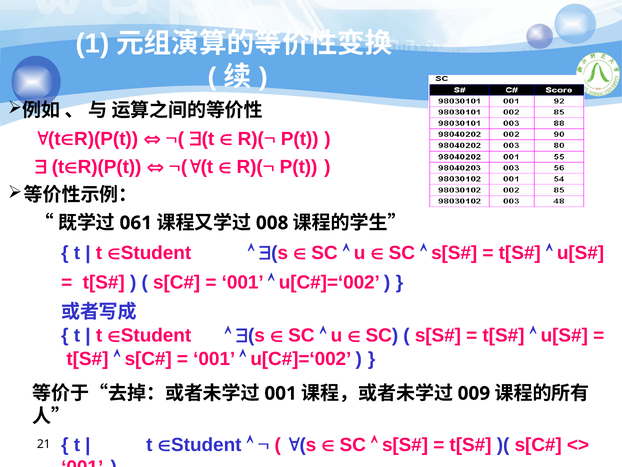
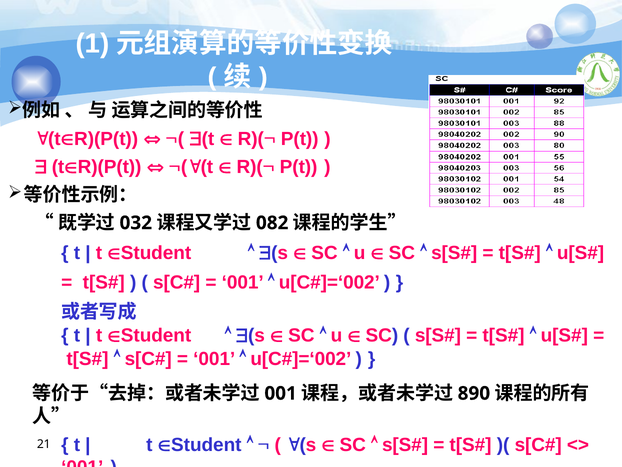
061: 061 -> 032
008: 008 -> 082
009: 009 -> 890
